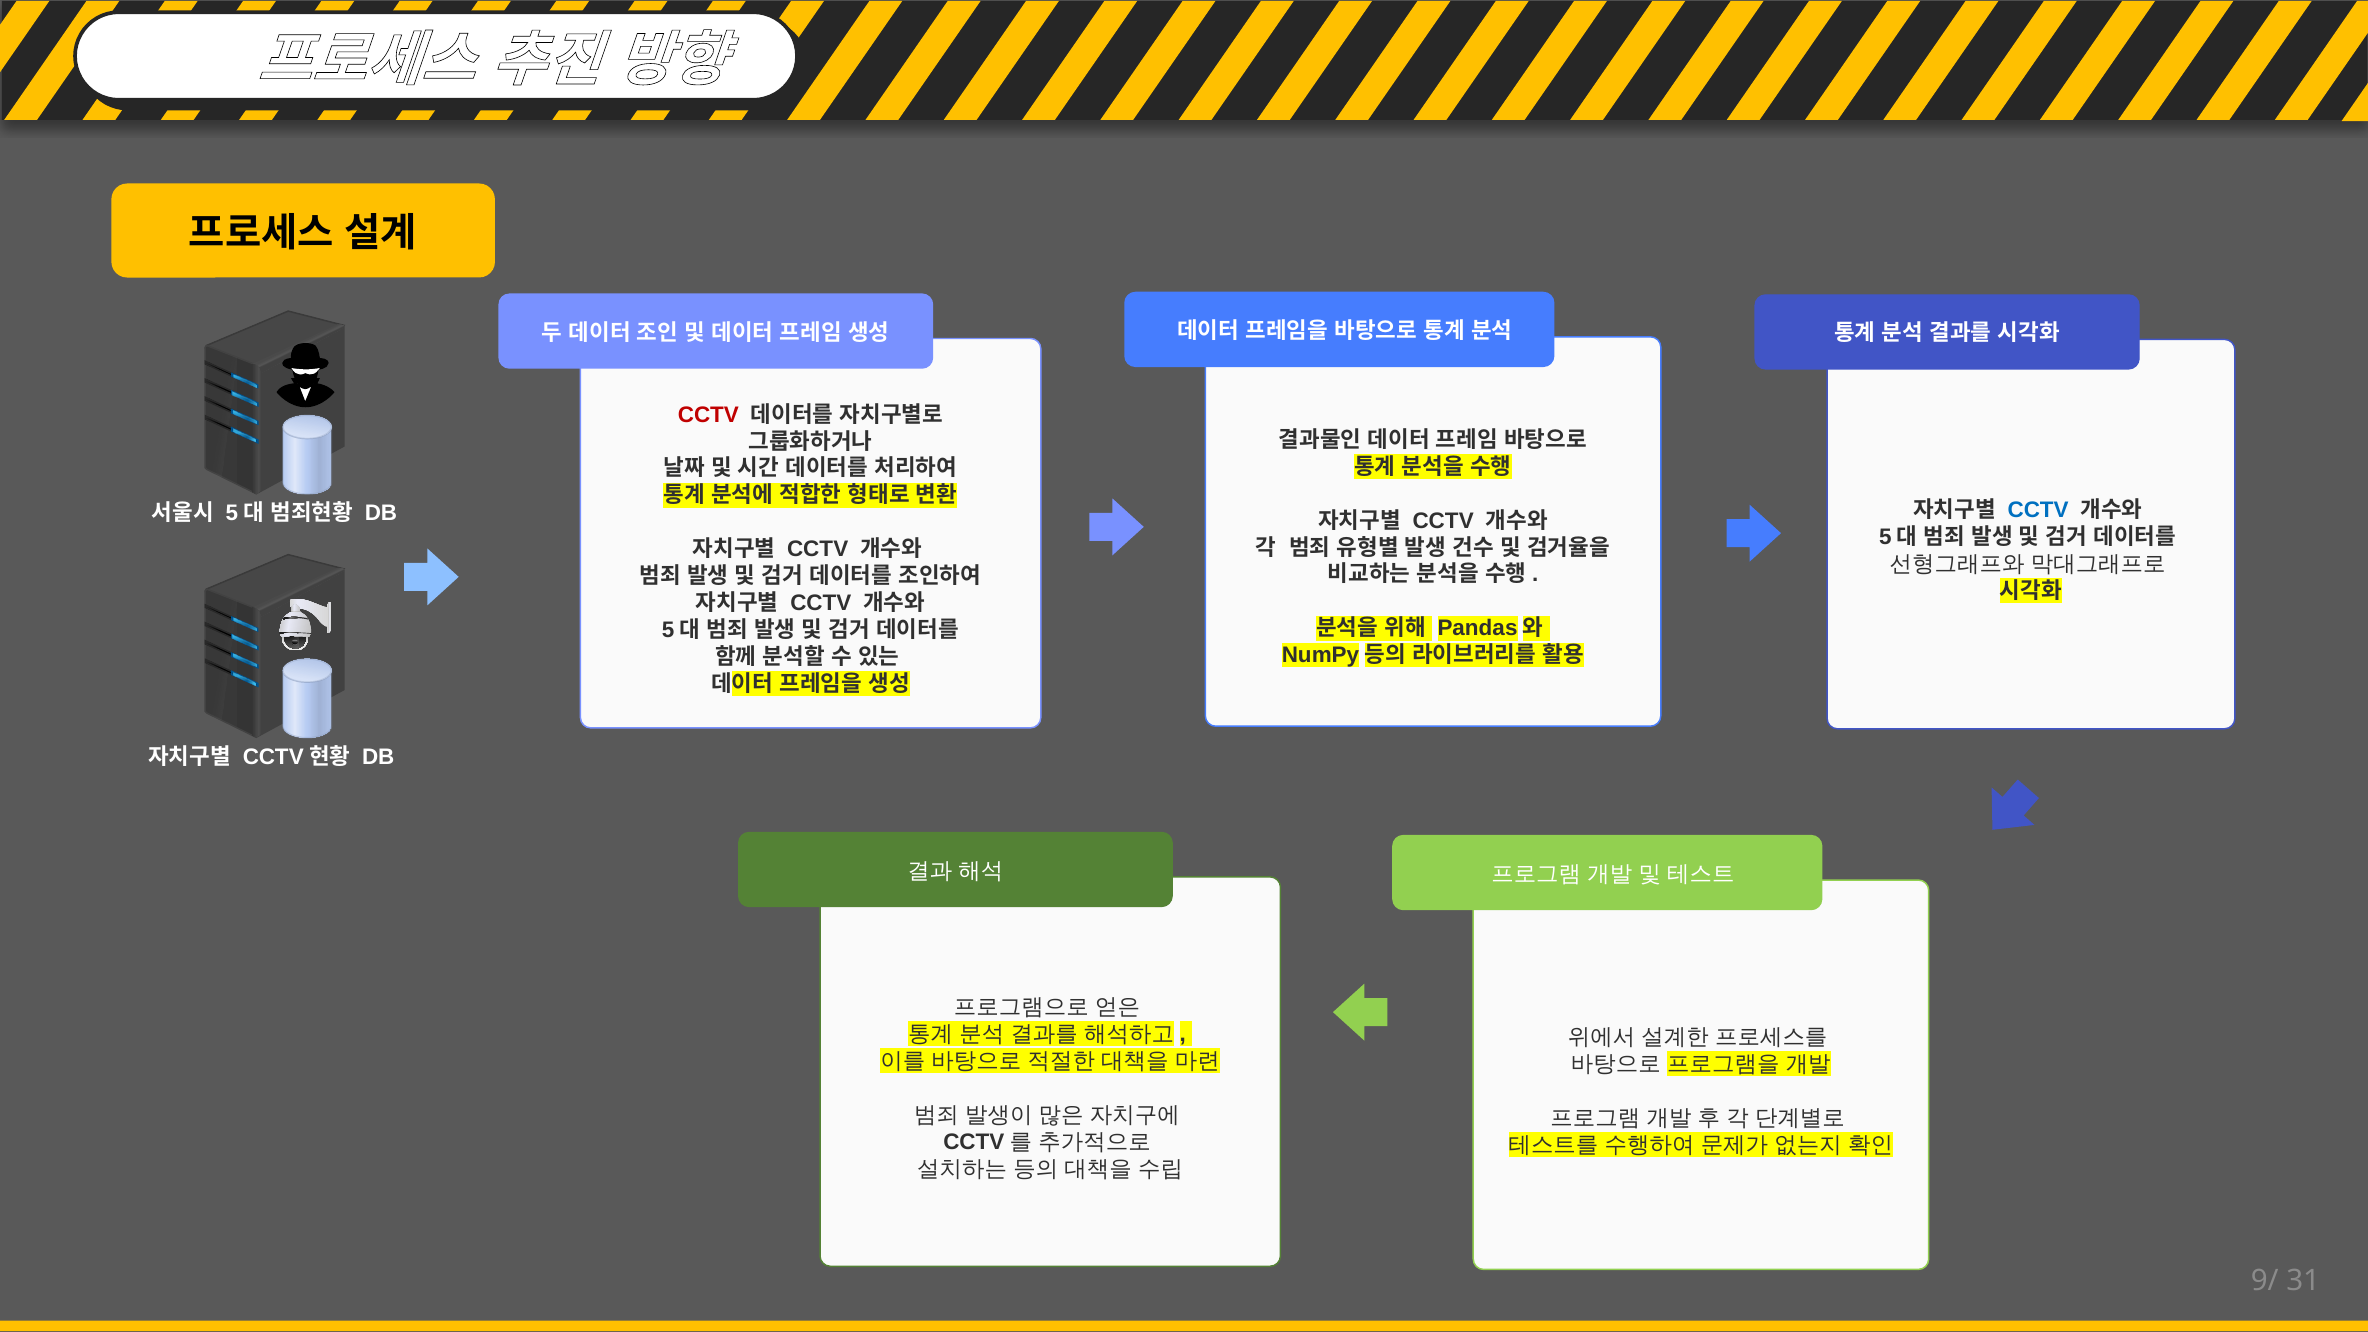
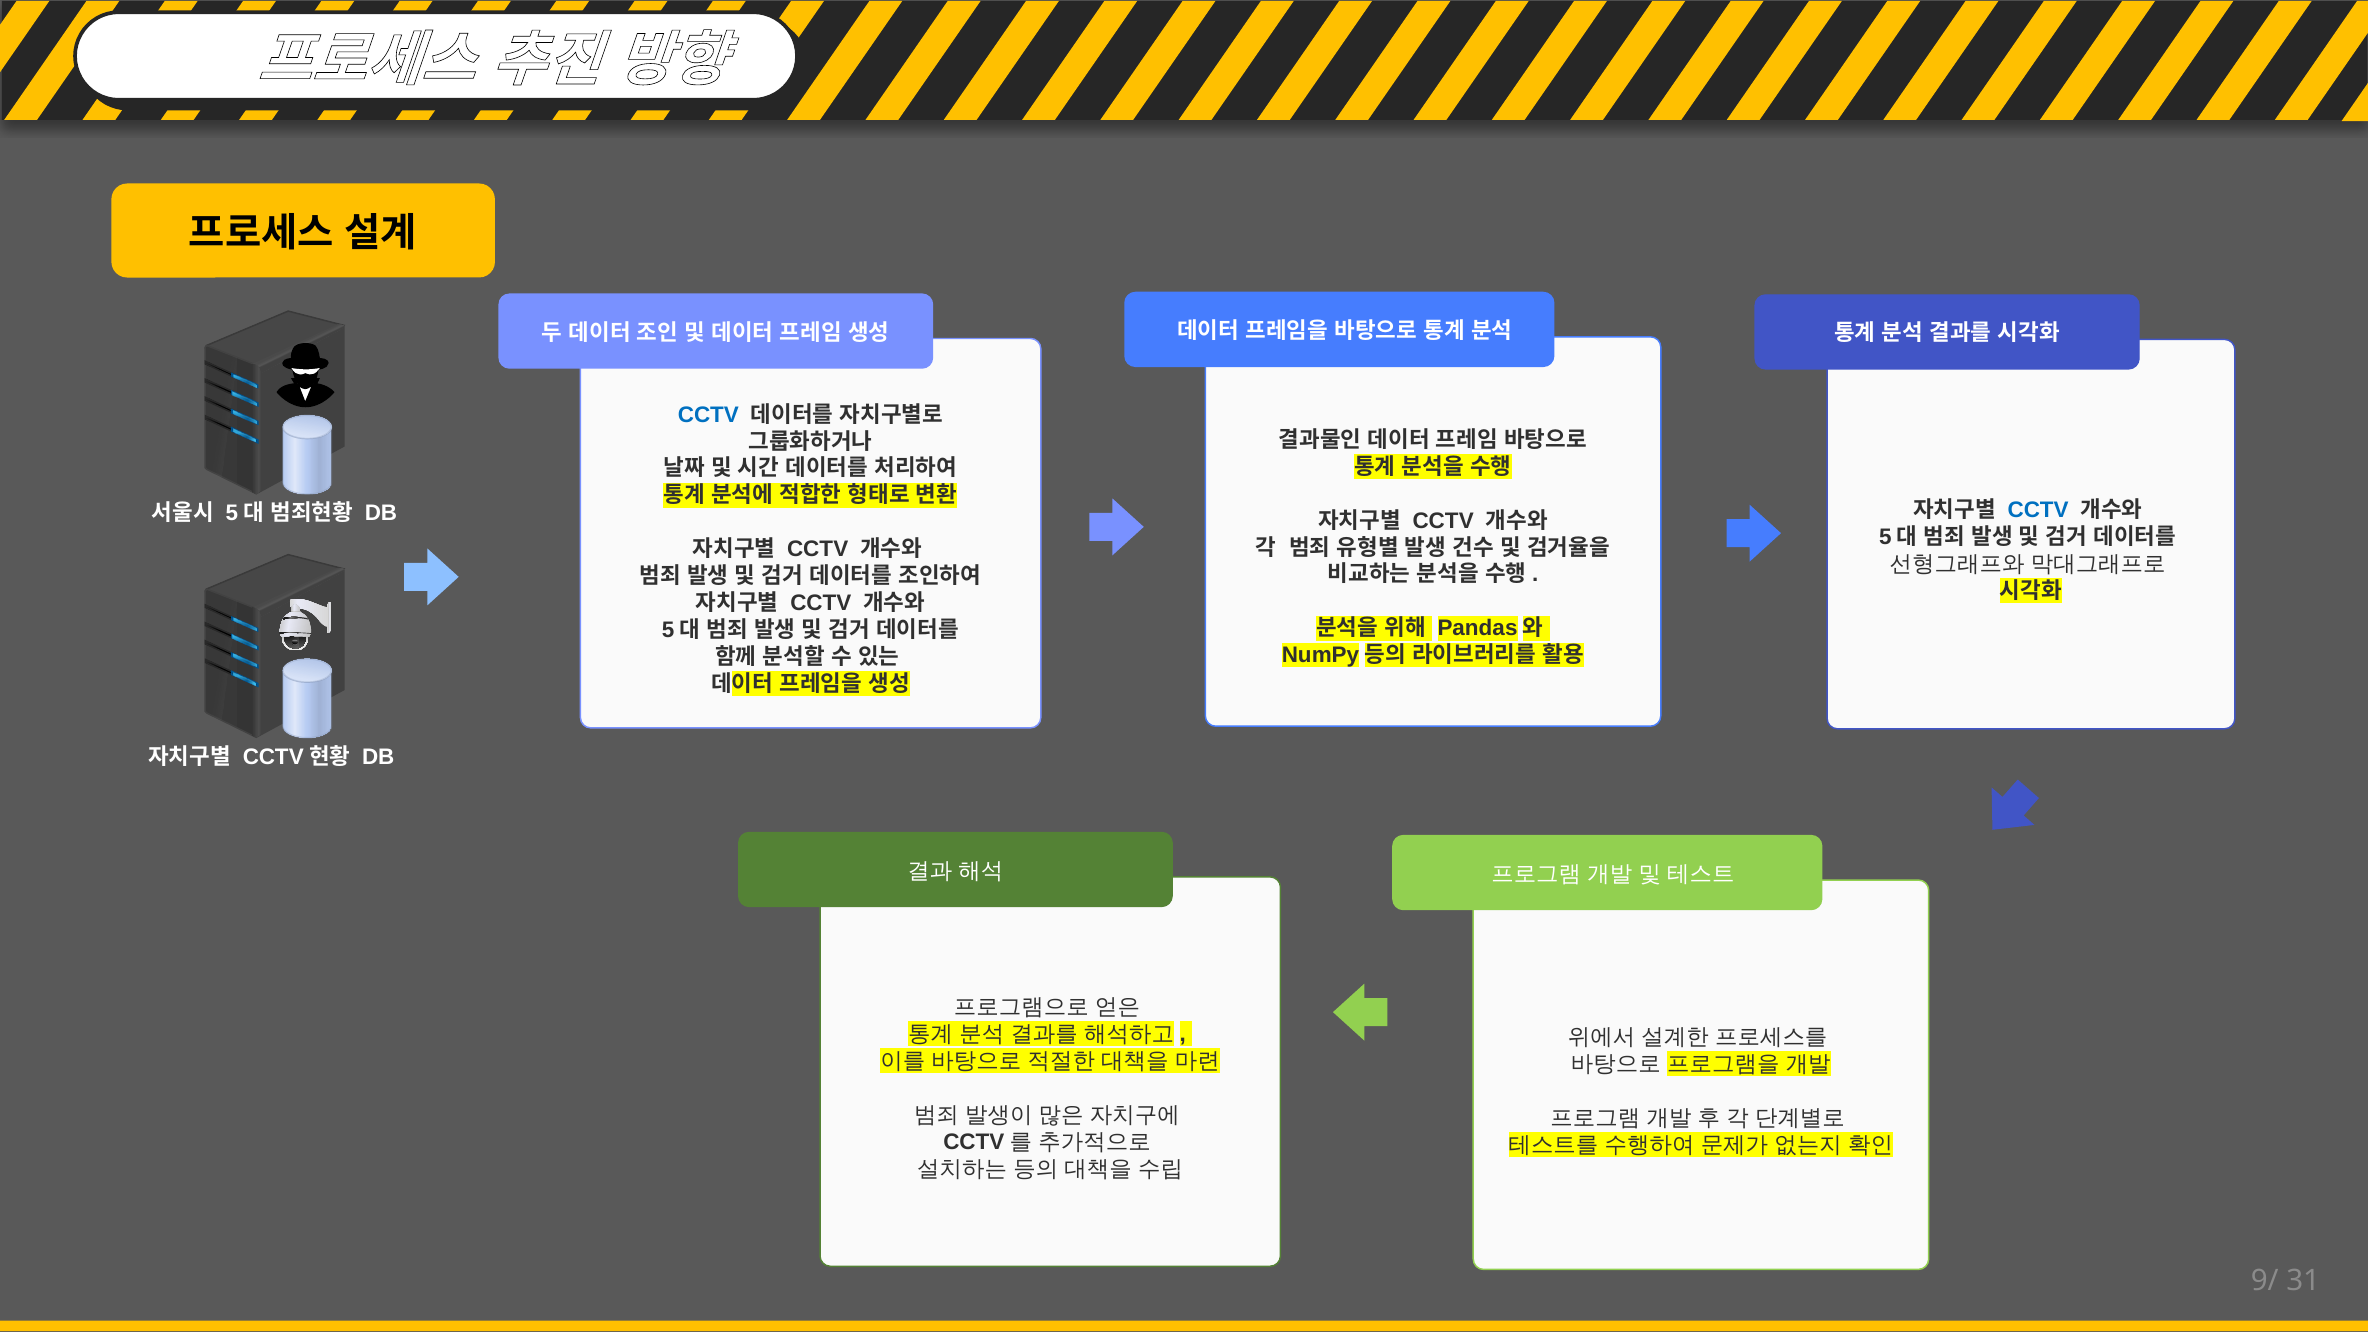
CCTV at (708, 415) colour: red -> blue
